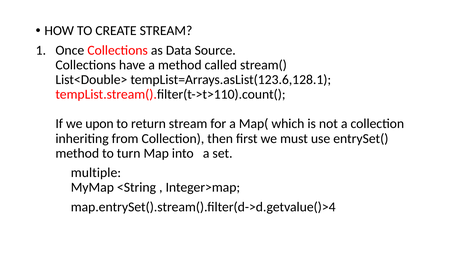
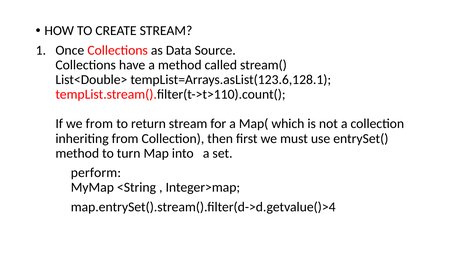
we upon: upon -> from
multiple: multiple -> perform
